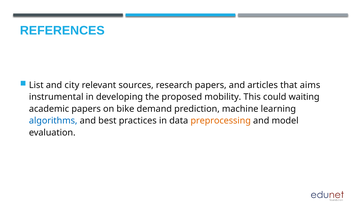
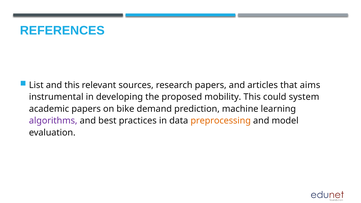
and city: city -> this
waiting: waiting -> system
algorithms colour: blue -> purple
